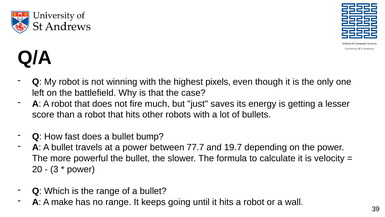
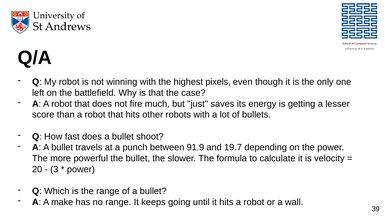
bump: bump -> shoot
a power: power -> punch
77.7: 77.7 -> 91.9
